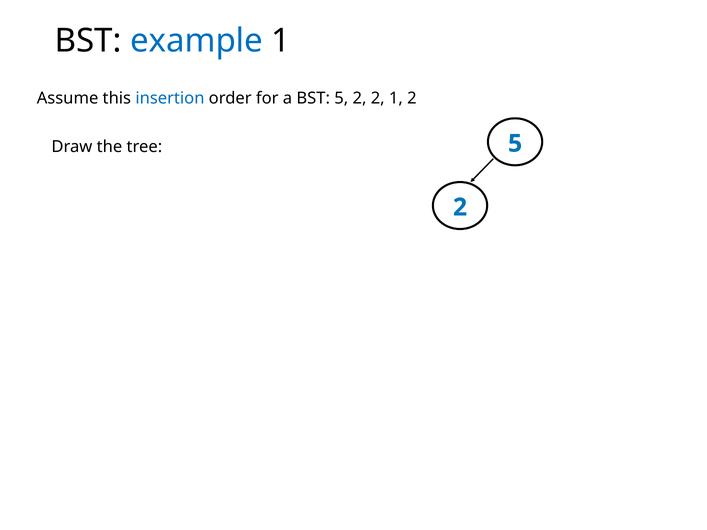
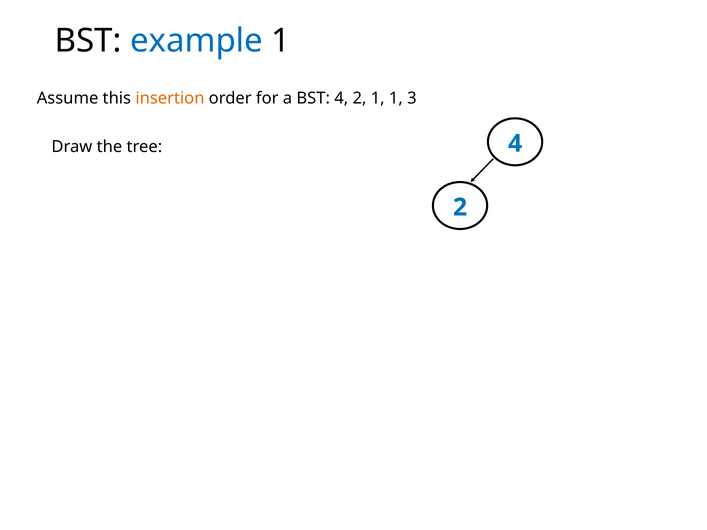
insertion colour: blue -> orange
BST 5: 5 -> 4
2 2: 2 -> 1
1 2: 2 -> 3
tree 5: 5 -> 4
